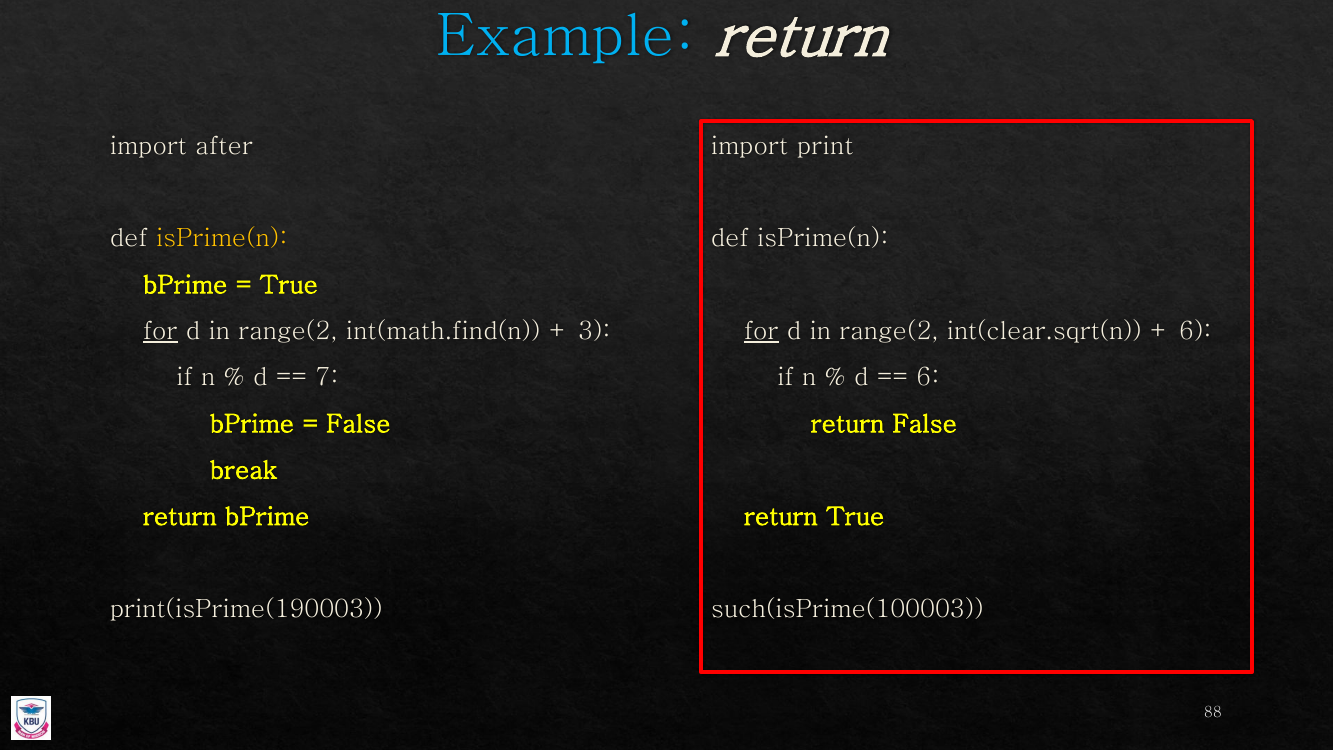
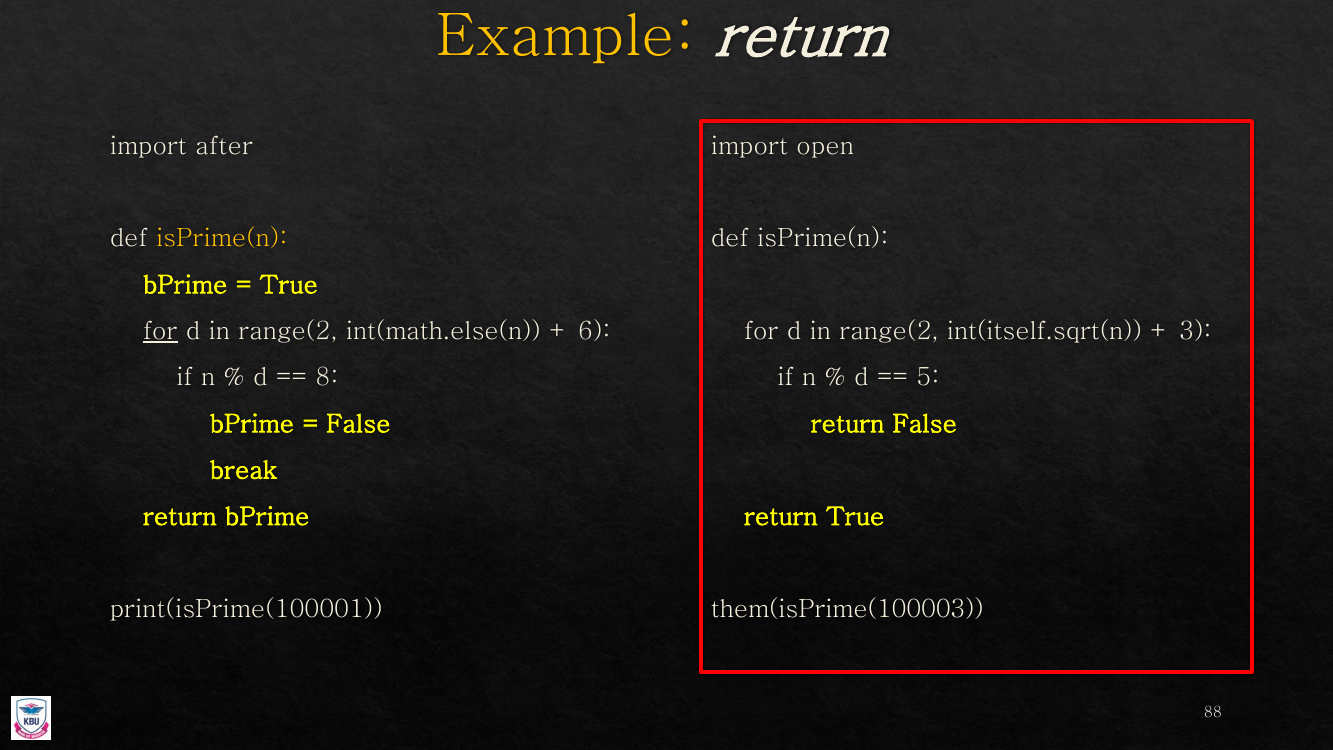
Example colour: light blue -> yellow
print: print -> open
int(math.find(n: int(math.find(n -> int(math.else(n
3: 3 -> 6
for at (761, 331) underline: present -> none
int(clear.sqrt(n: int(clear.sqrt(n -> int(itself.sqrt(n
6 at (1195, 331): 6 -> 3
7: 7 -> 8
6 at (928, 377): 6 -> 5
print(isPrime(190003: print(isPrime(190003 -> print(isPrime(100001
such(isPrime(100003: such(isPrime(100003 -> them(isPrime(100003
